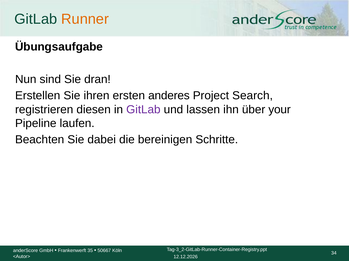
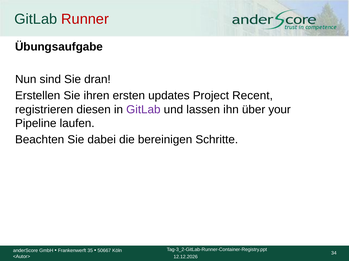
Runner colour: orange -> red
anderes: anderes -> updates
Search: Search -> Recent
